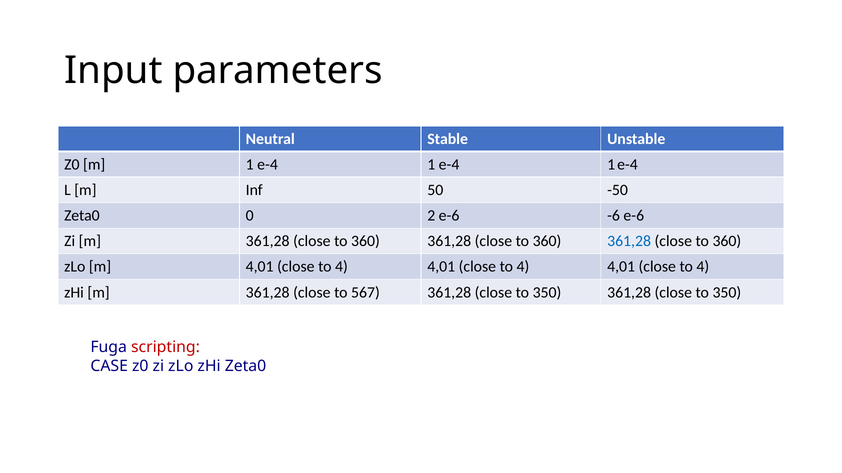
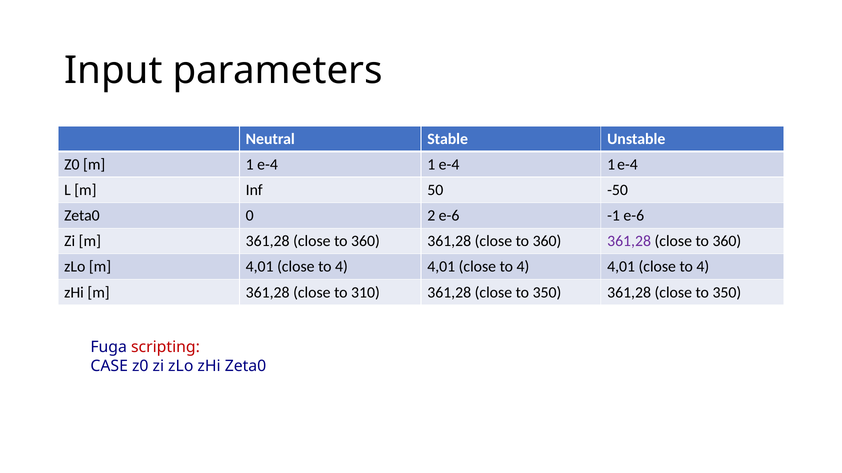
-6: -6 -> -1
361,28 at (629, 241) colour: blue -> purple
567: 567 -> 310
